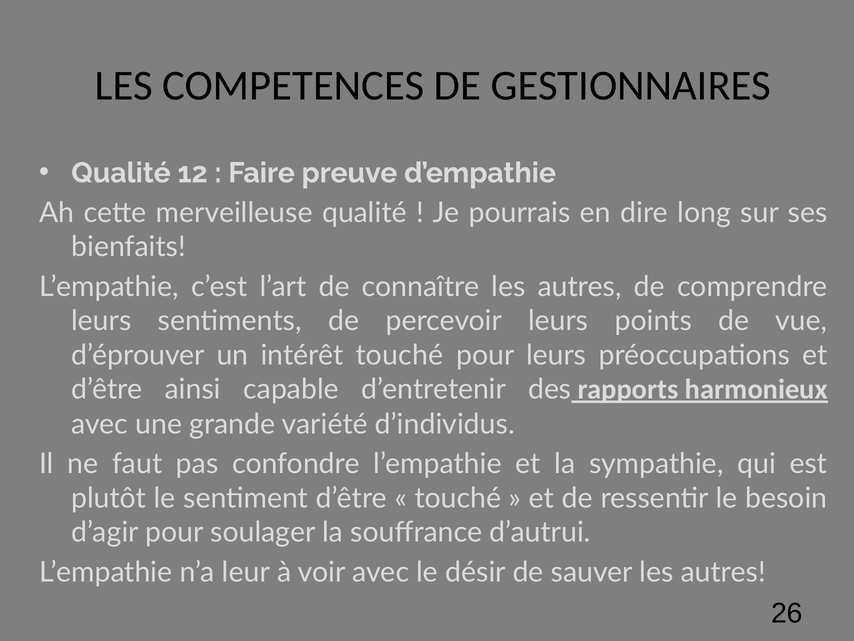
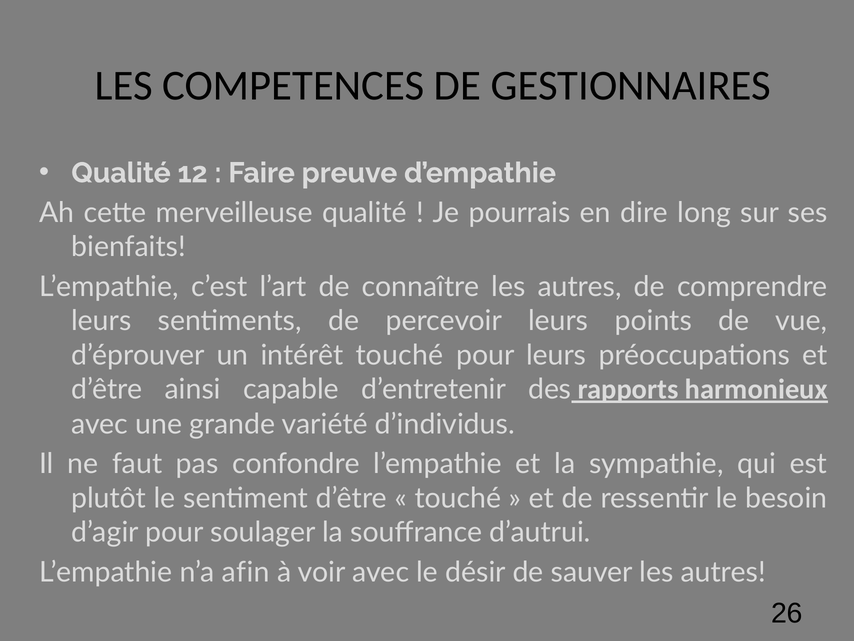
leur: leur -> afin
